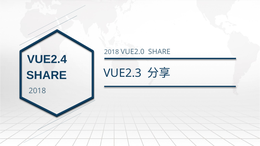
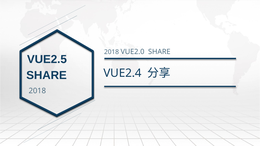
VUE2.4: VUE2.4 -> VUE2.5
VUE2.3: VUE2.3 -> VUE2.4
